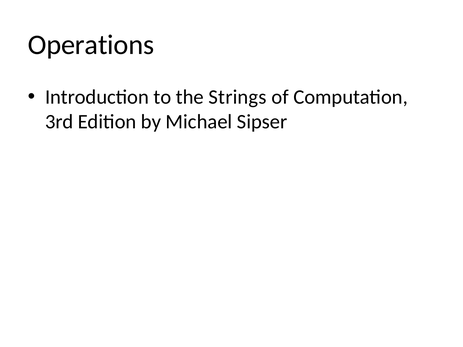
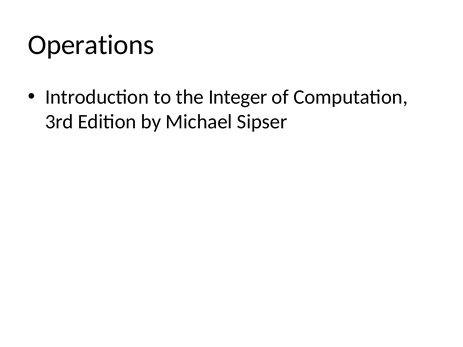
Strings: Strings -> Integer
